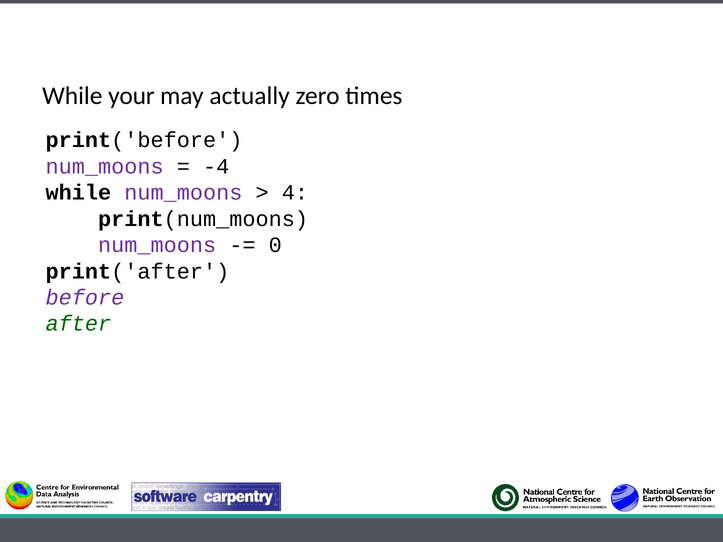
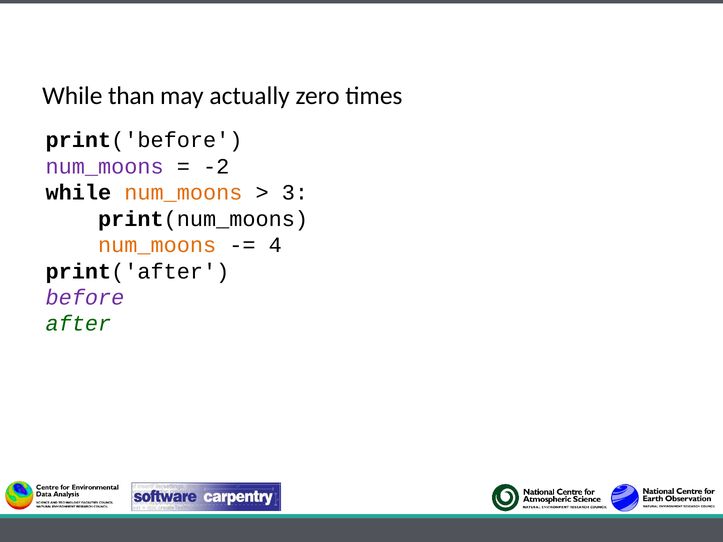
your: your -> than
-4: -4 -> -2
num_moons at (183, 193) colour: purple -> orange
4: 4 -> 3
num_moons at (157, 245) colour: purple -> orange
0: 0 -> 4
